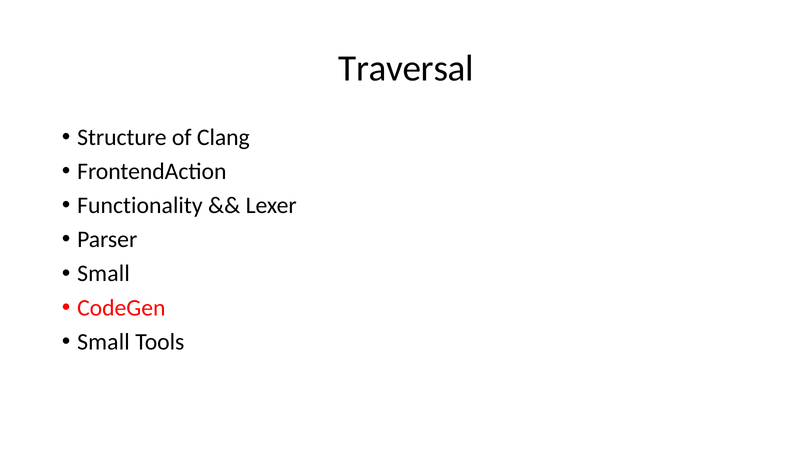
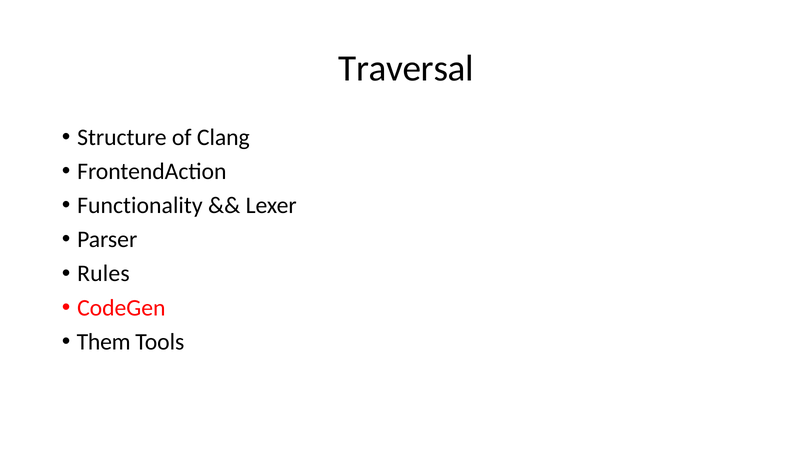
Small at (103, 273): Small -> Rules
Small at (103, 342): Small -> Them
